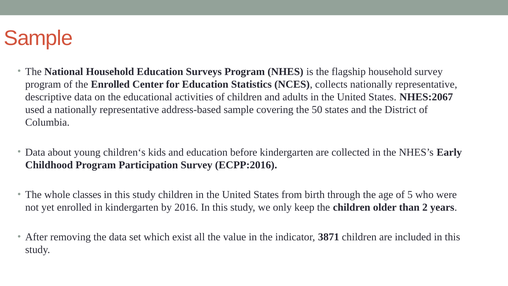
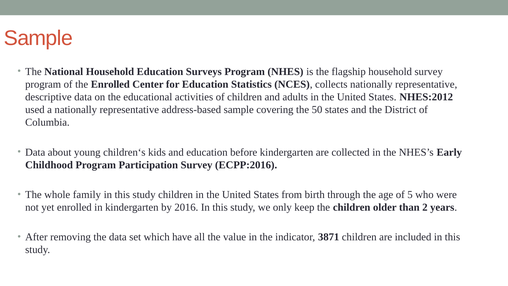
NHES:2067: NHES:2067 -> NHES:2012
classes: classes -> family
exist: exist -> have
